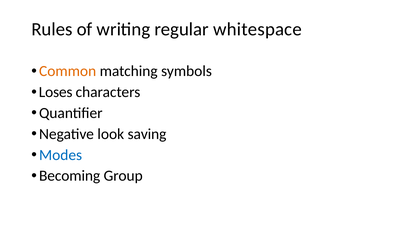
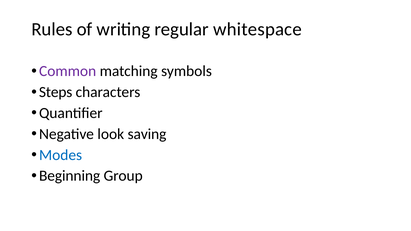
Common colour: orange -> purple
Loses: Loses -> Steps
Becoming: Becoming -> Beginning
